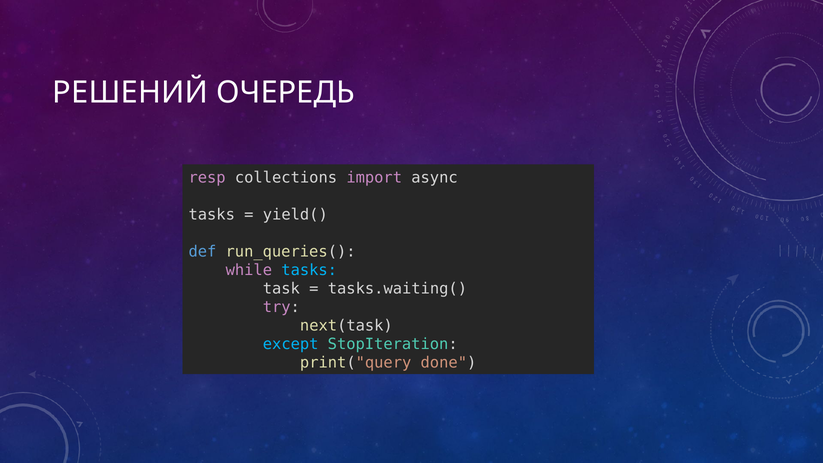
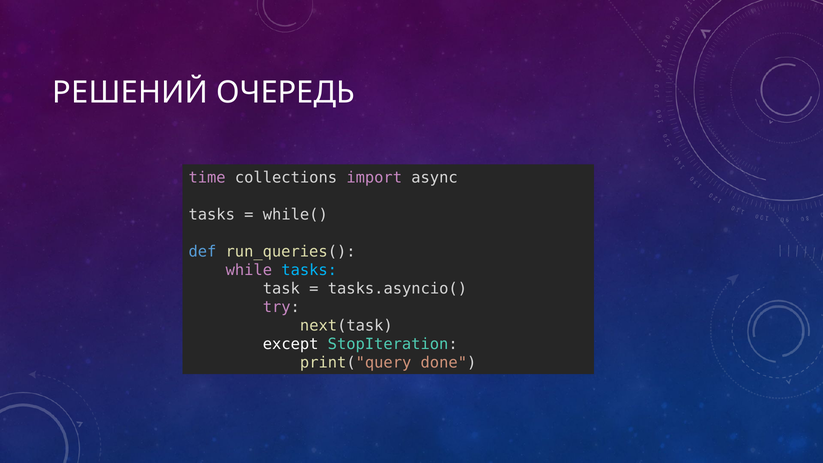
resp: resp -> time
yield(: yield( -> while(
tasks.waiting(: tasks.waiting( -> tasks.asyncio(
except colour: light blue -> white
